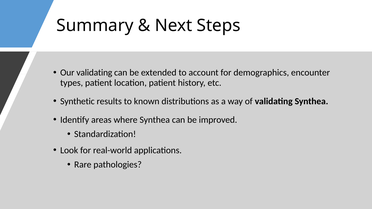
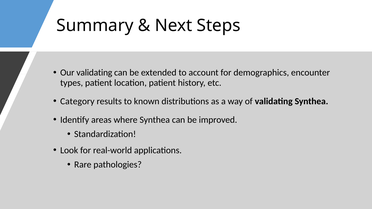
Synthetic: Synthetic -> Category
